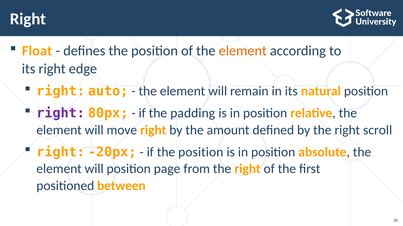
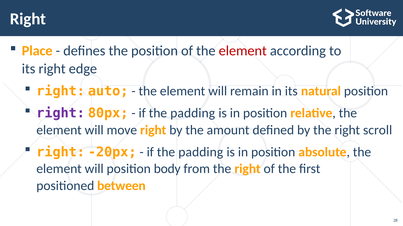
Float: Float -> Place
element at (243, 51) colour: orange -> red
position at (201, 152): position -> padding
page: page -> body
